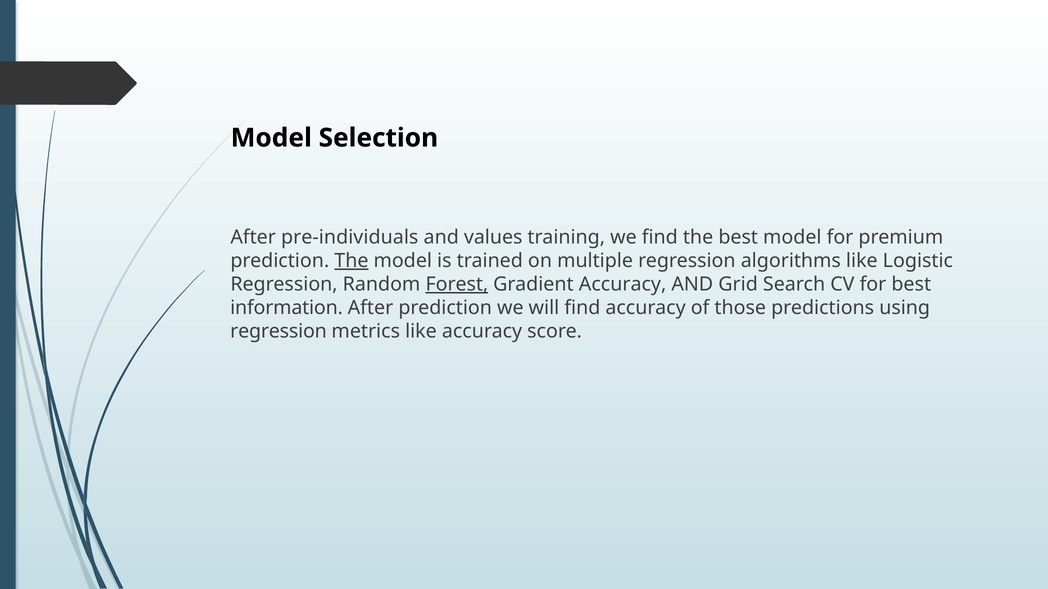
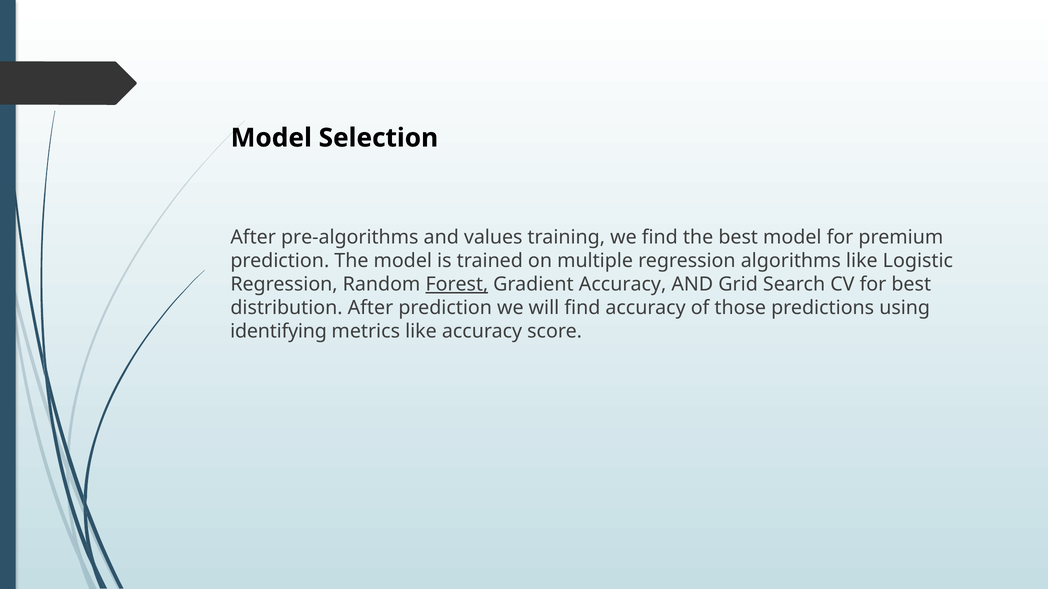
pre-individuals: pre-individuals -> pre-algorithms
The at (351, 261) underline: present -> none
information: information -> distribution
regression at (279, 332): regression -> identifying
